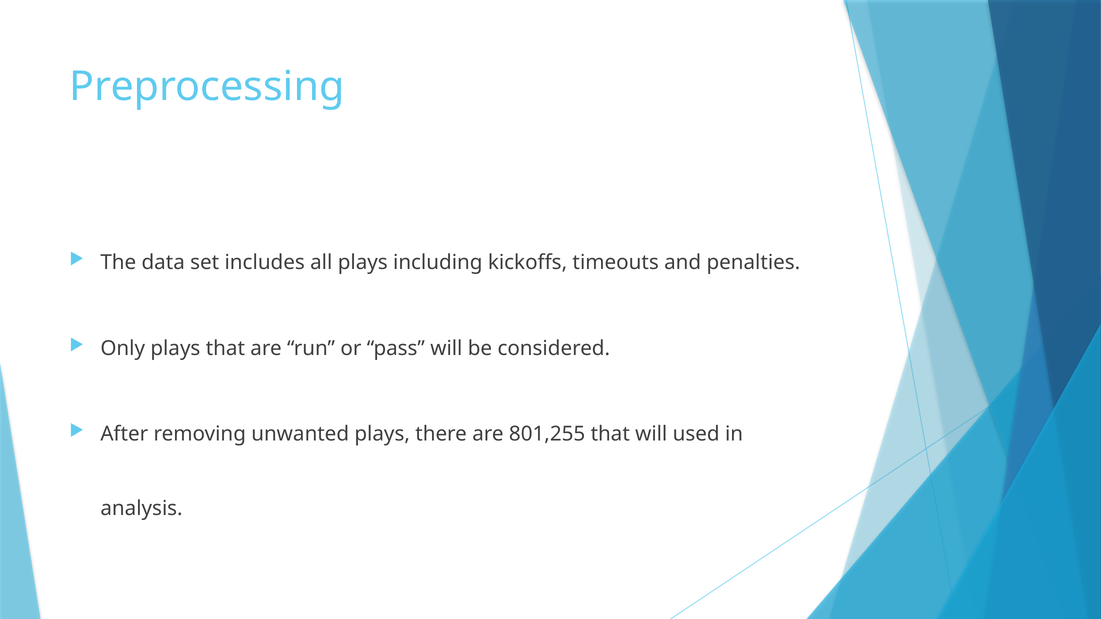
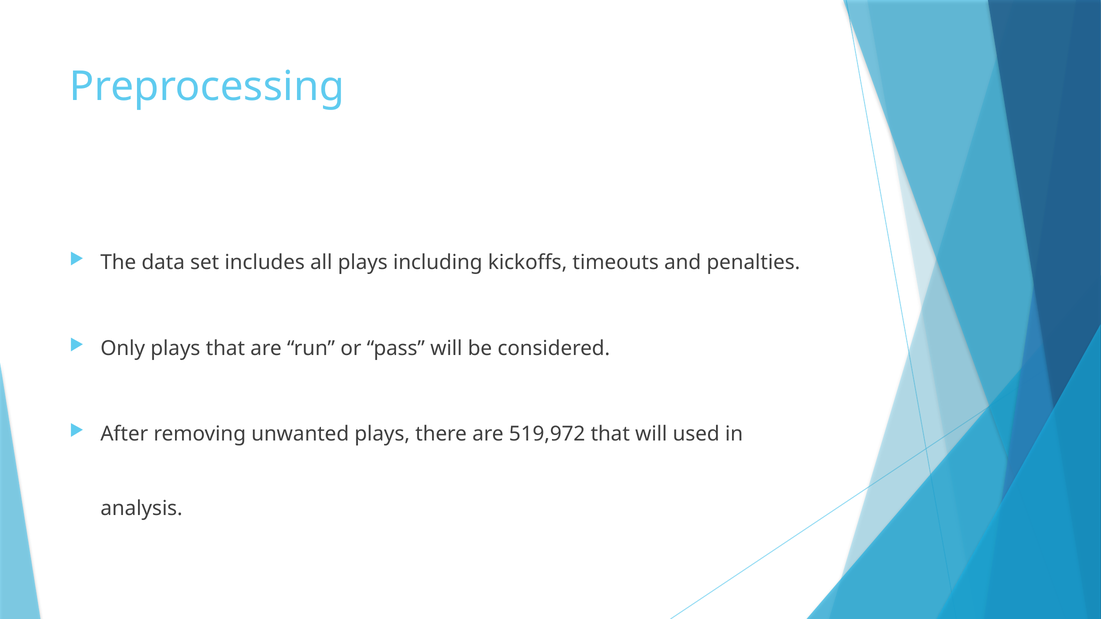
801,255: 801,255 -> 519,972
